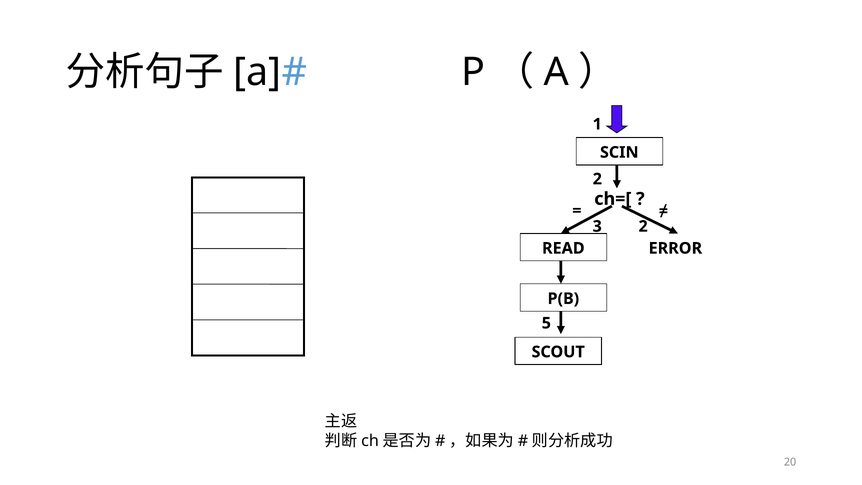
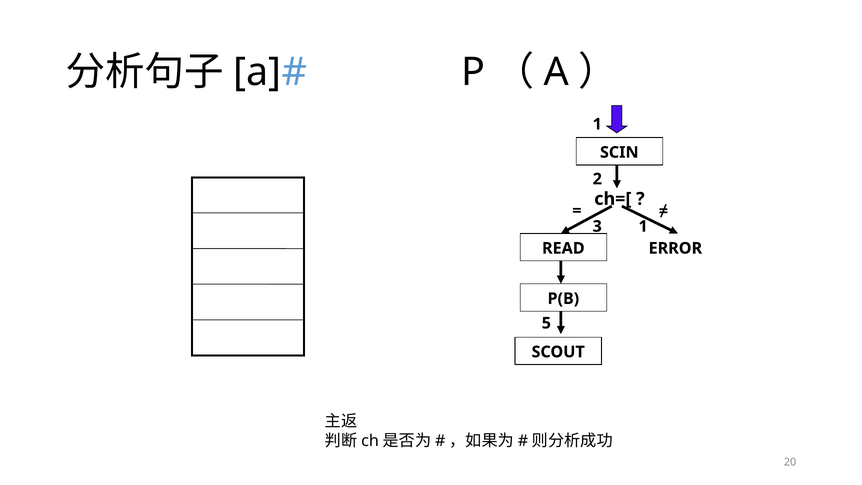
3 2: 2 -> 1
